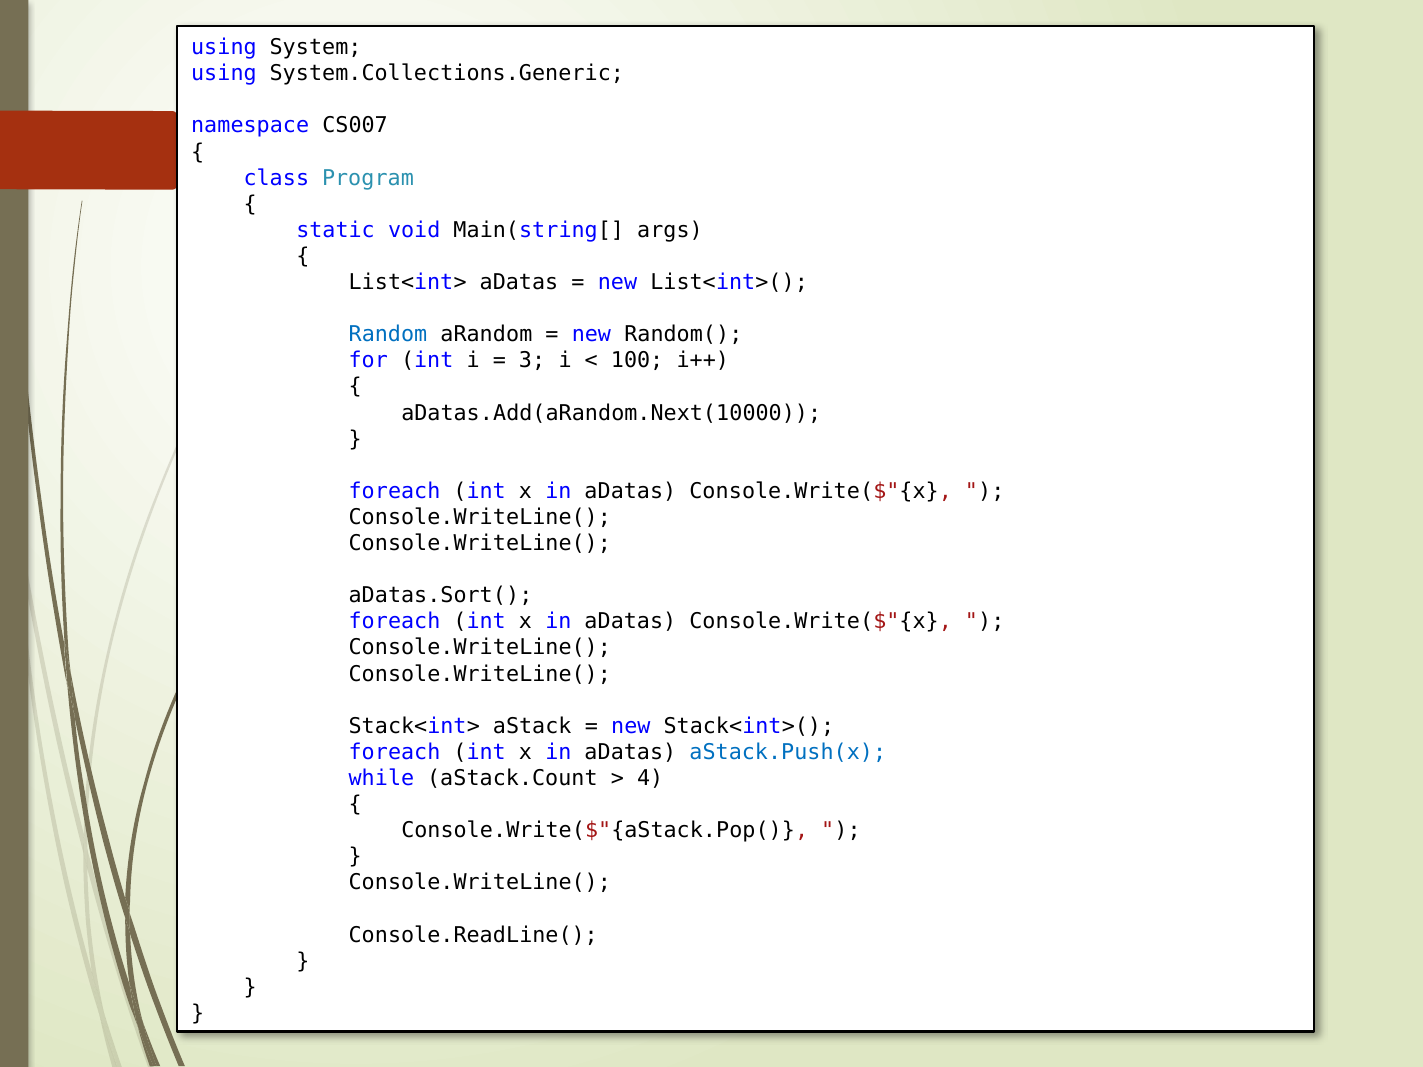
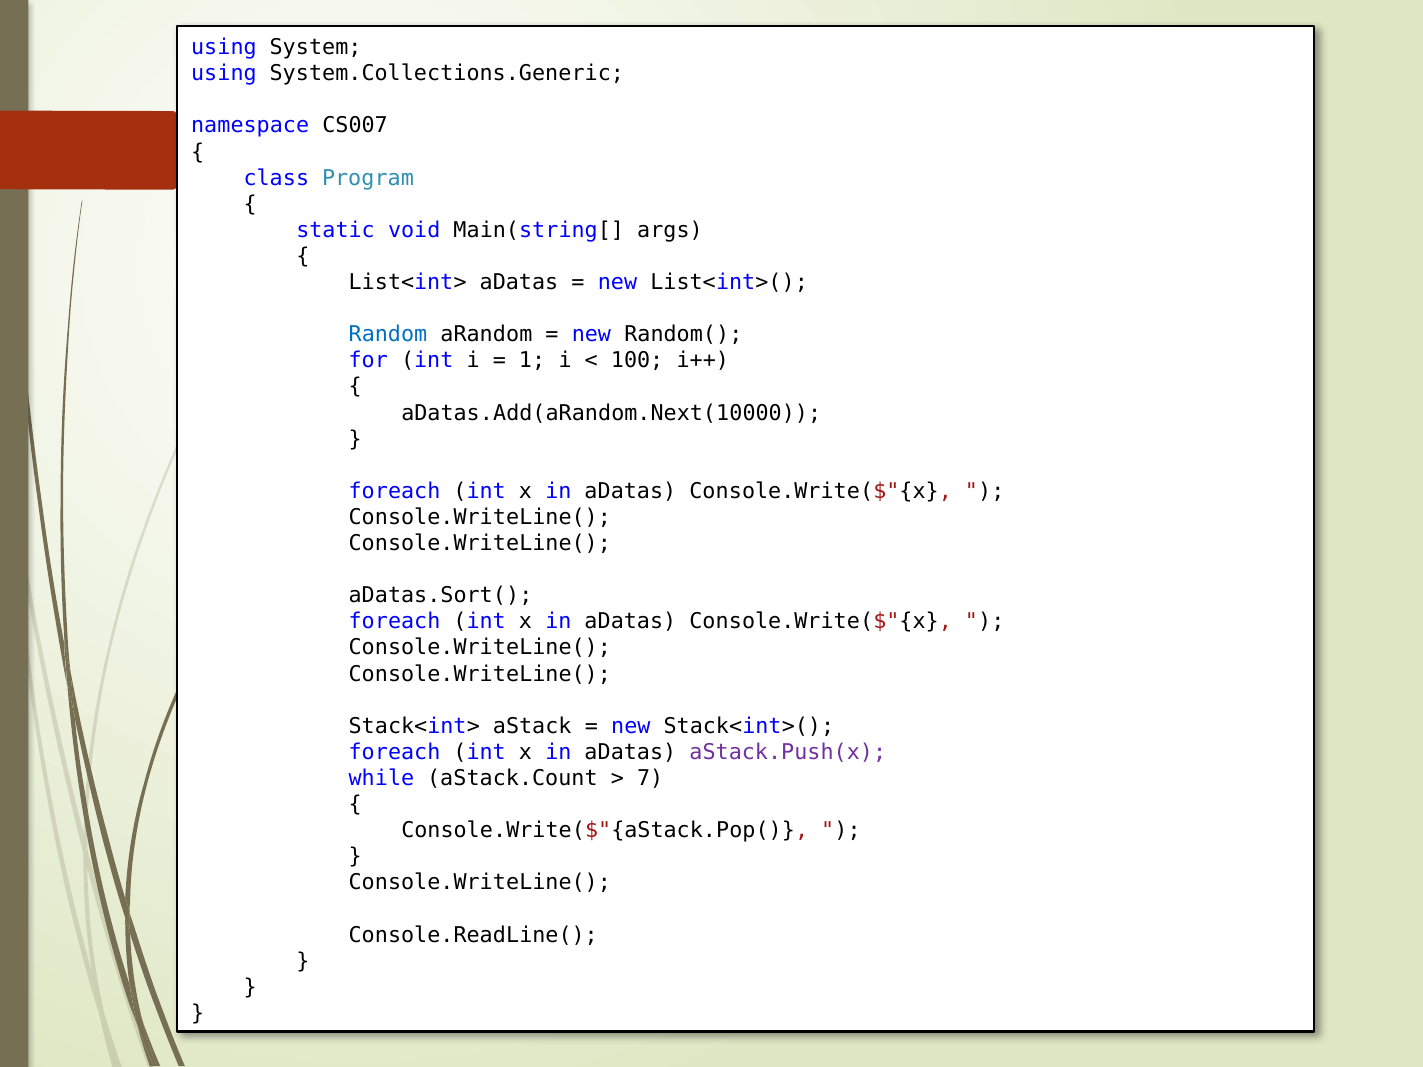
3: 3 -> 1
aStack.Push(x colour: blue -> purple
4: 4 -> 7
